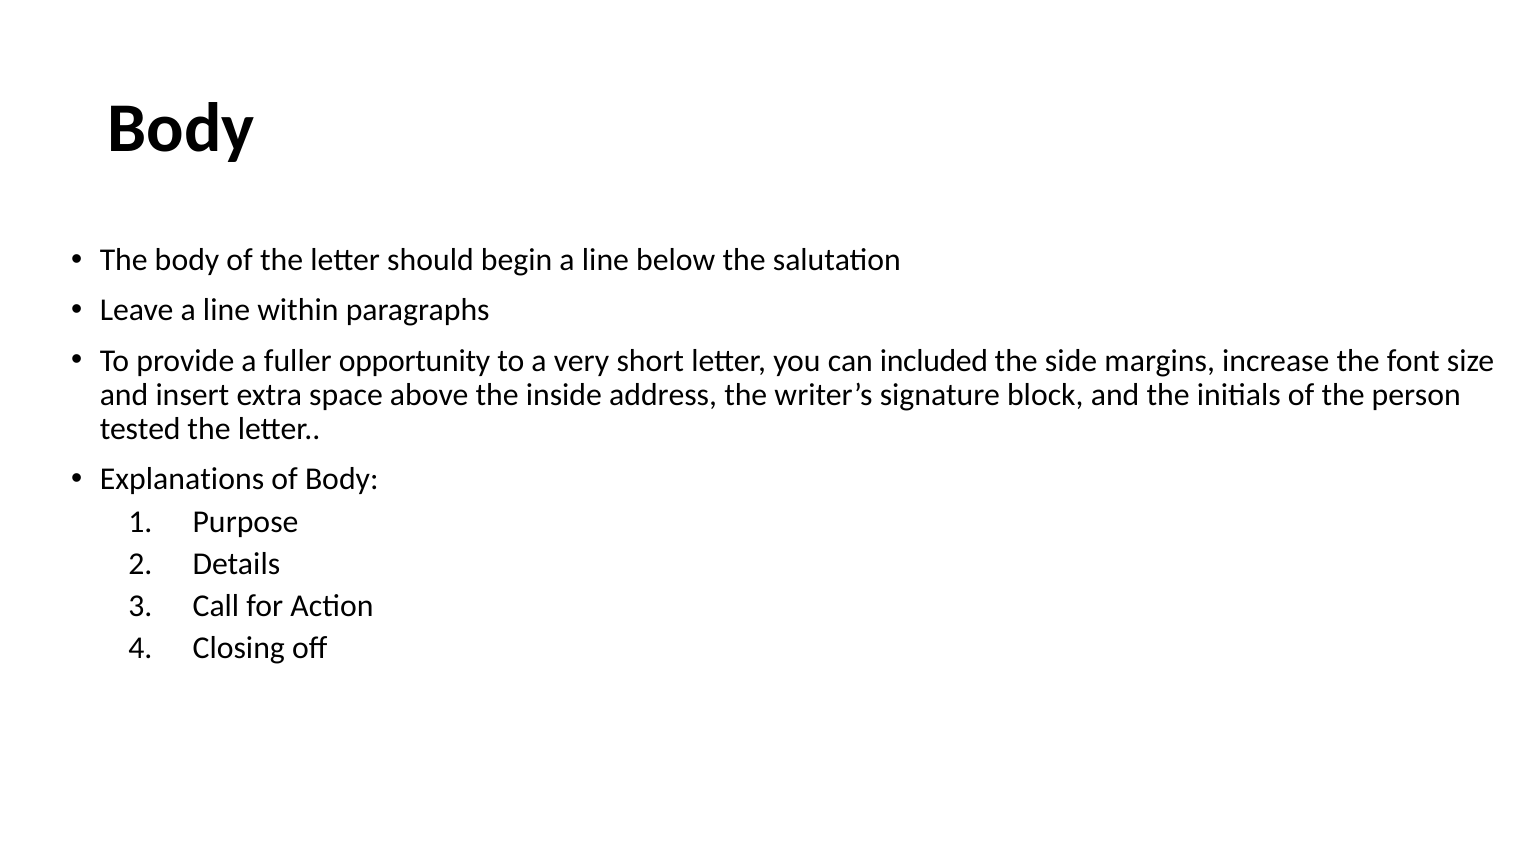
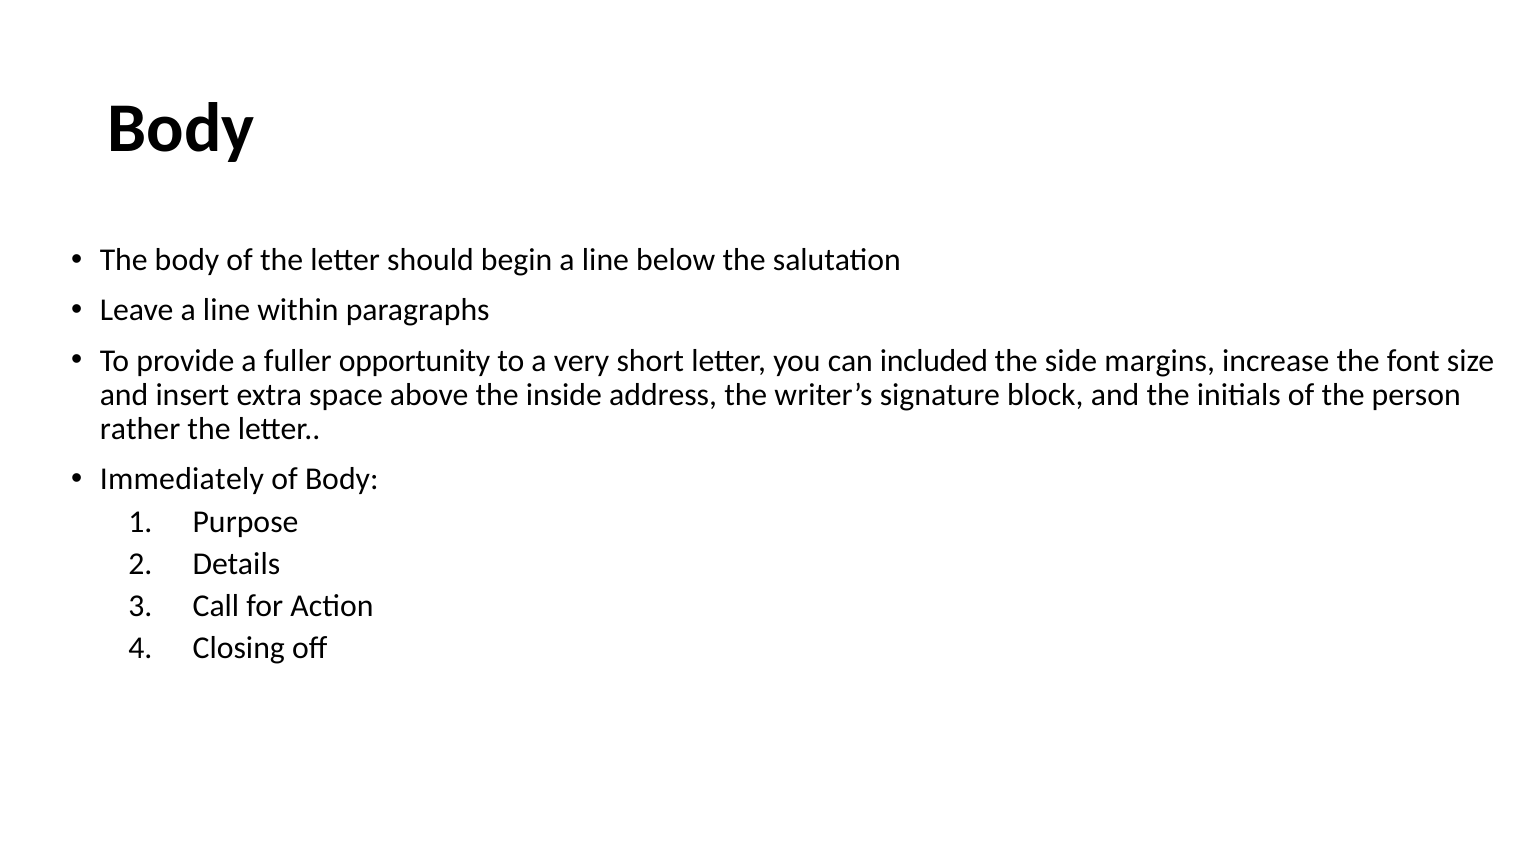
tested: tested -> rather
Explanations: Explanations -> Immediately
